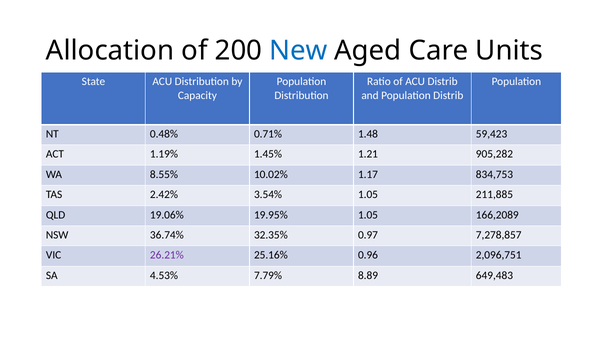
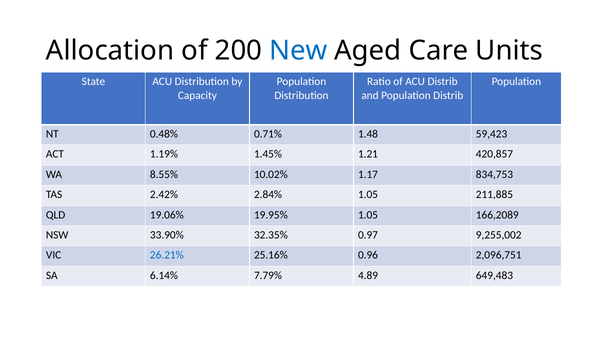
905,282: 905,282 -> 420,857
3.54%: 3.54% -> 2.84%
36.74%: 36.74% -> 33.90%
7,278,857: 7,278,857 -> 9,255,002
26.21% colour: purple -> blue
4.53%: 4.53% -> 6.14%
8.89: 8.89 -> 4.89
